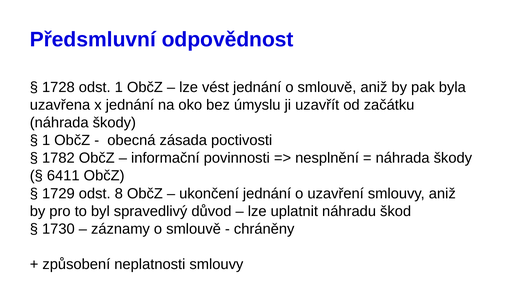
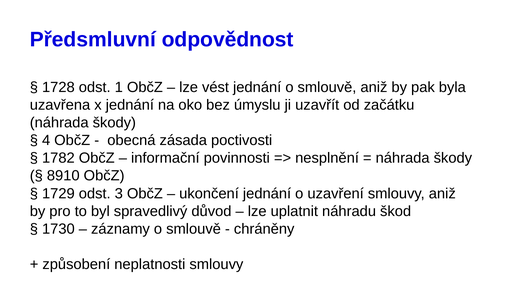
1 at (46, 140): 1 -> 4
6411: 6411 -> 8910
8: 8 -> 3
